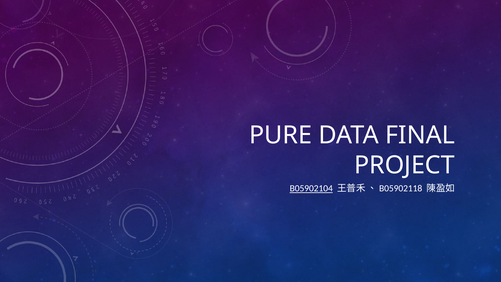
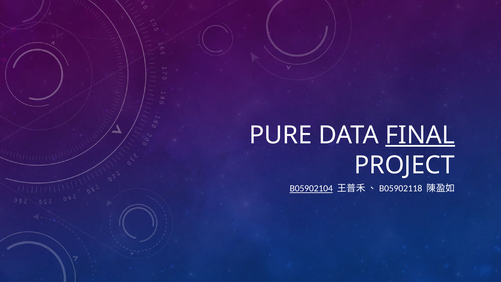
FINAL underline: none -> present
